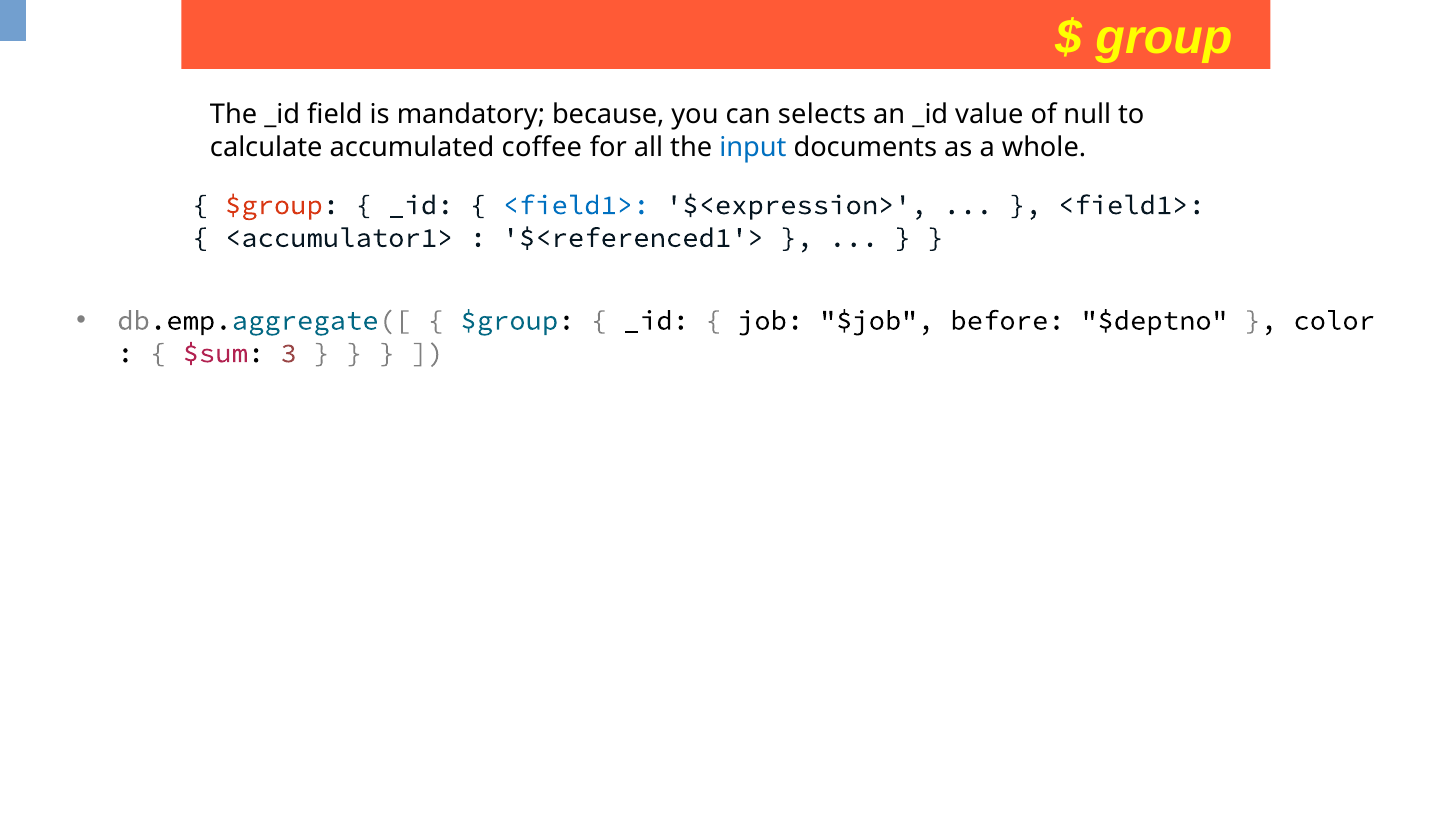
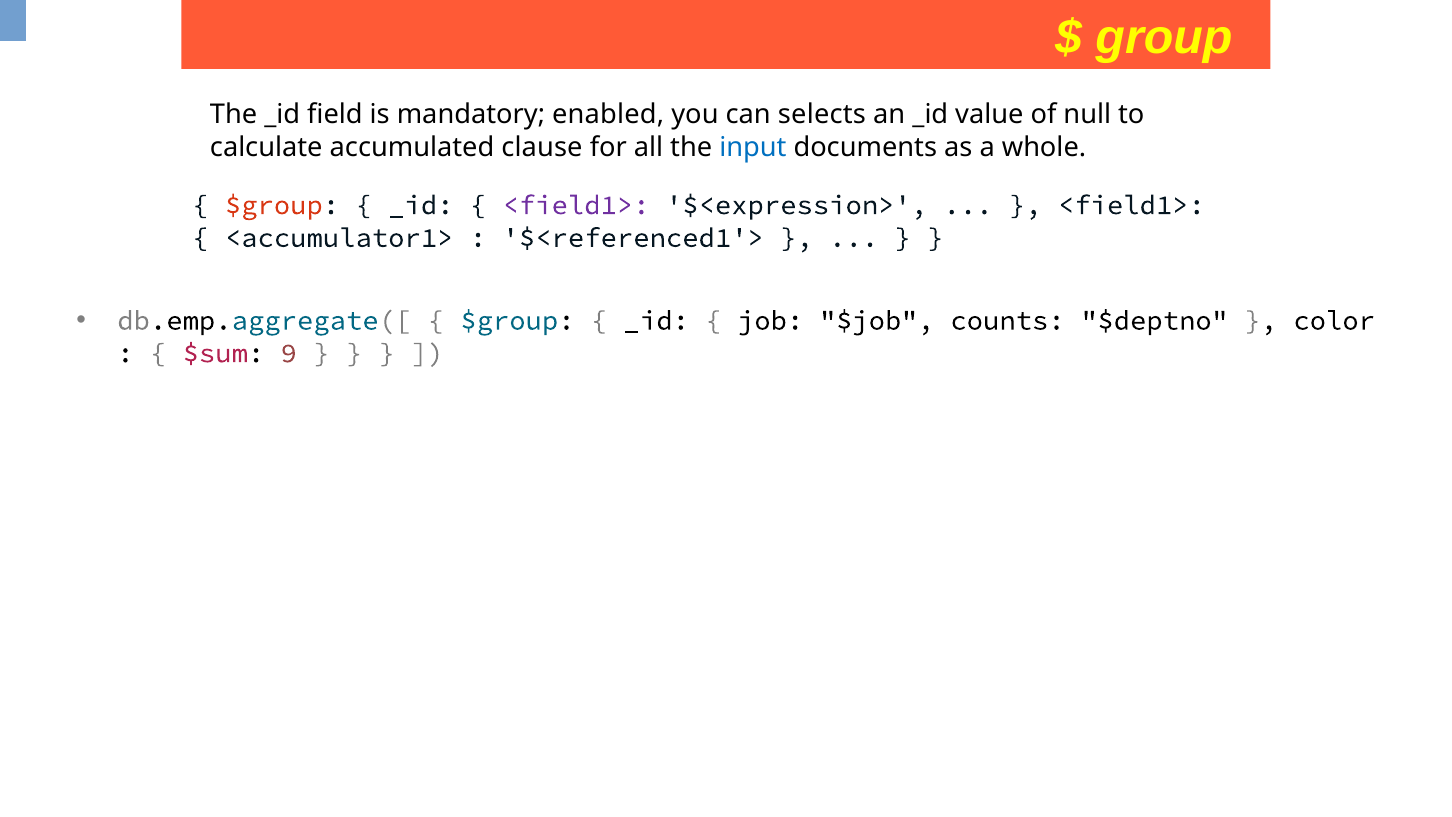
because: because -> enabled
coffee: coffee -> clause
<field1> at (576, 205) colour: blue -> purple
before: before -> counts
3: 3 -> 9
